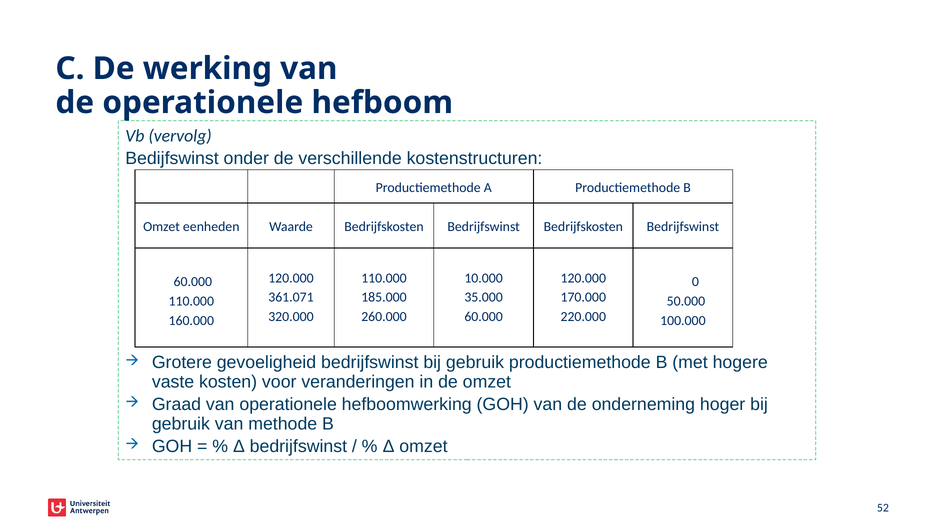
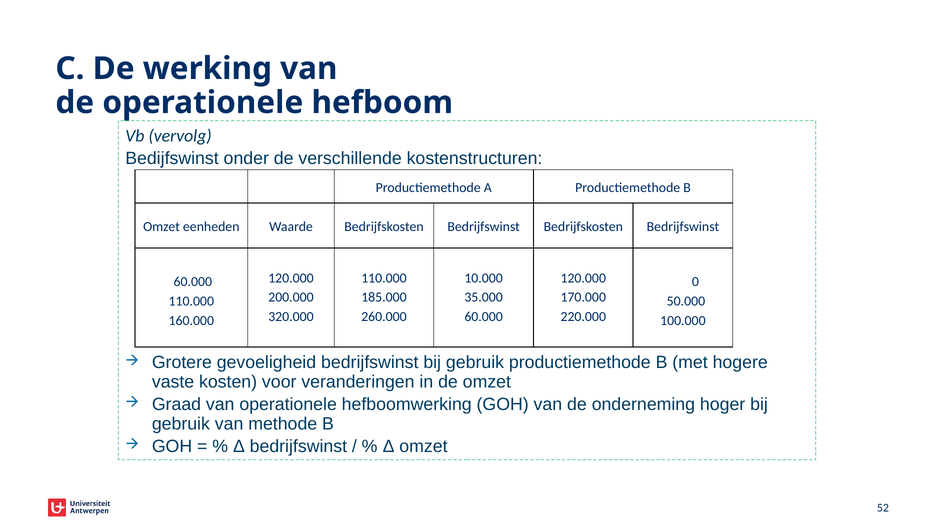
361.071: 361.071 -> 200.000
